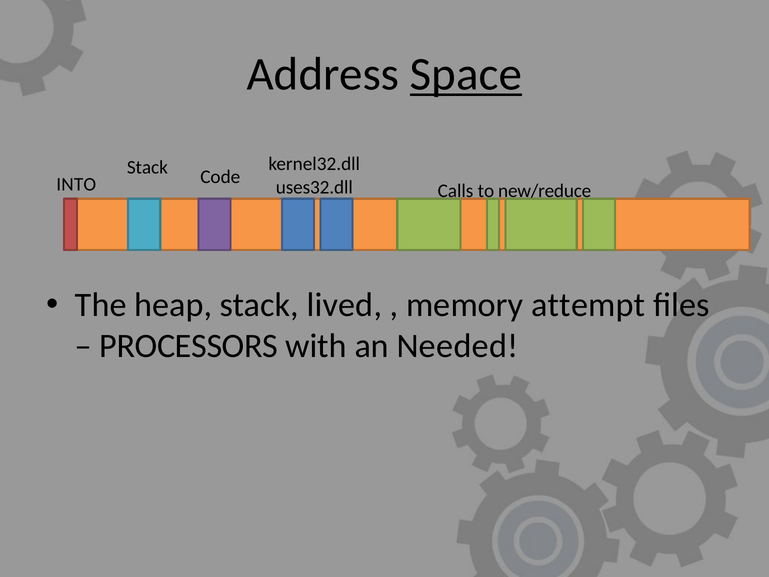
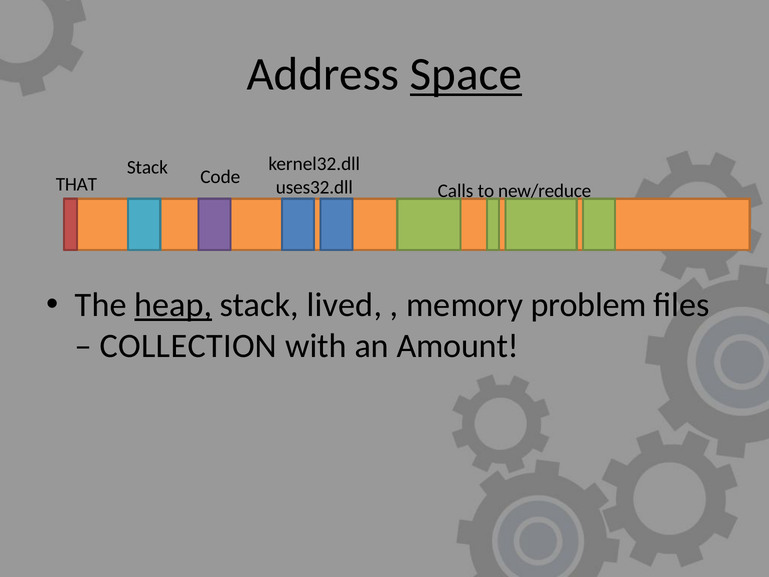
INTO: INTO -> THAT
heap underline: none -> present
attempt: attempt -> problem
PROCESSORS: PROCESSORS -> COLLECTION
Needed: Needed -> Amount
